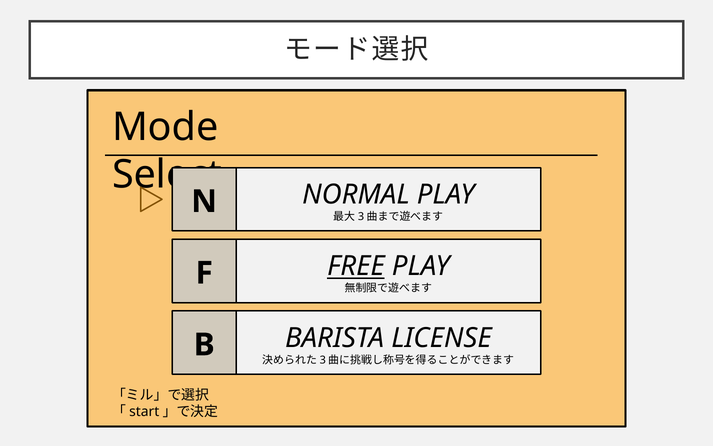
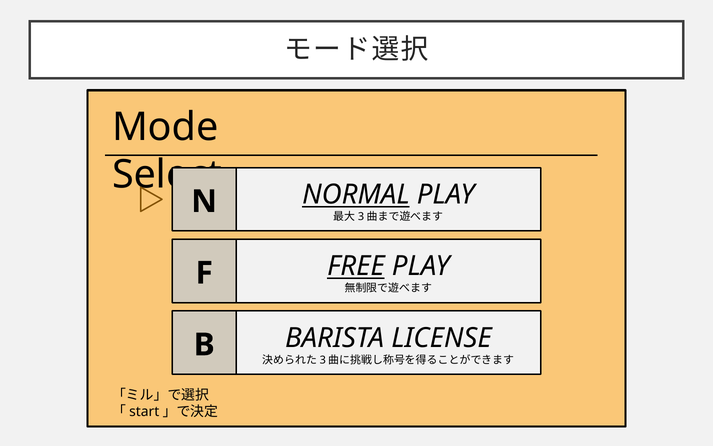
NORMAL underline: none -> present
